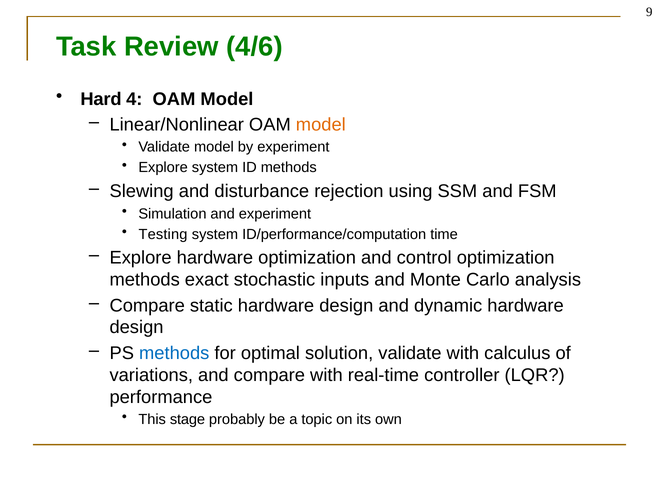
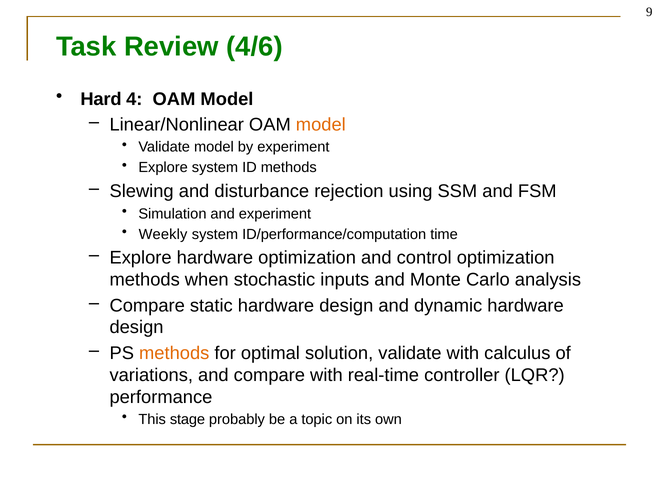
Testing: Testing -> Weekly
exact: exact -> when
methods at (174, 353) colour: blue -> orange
